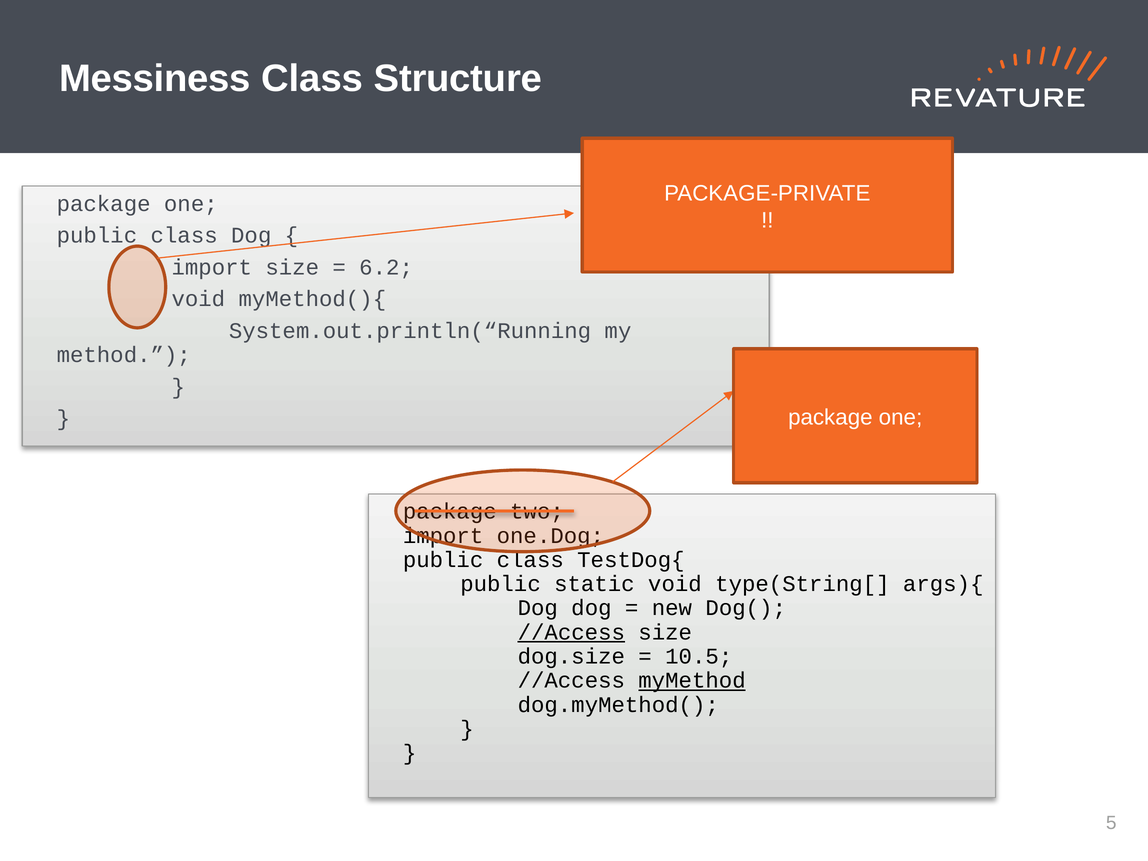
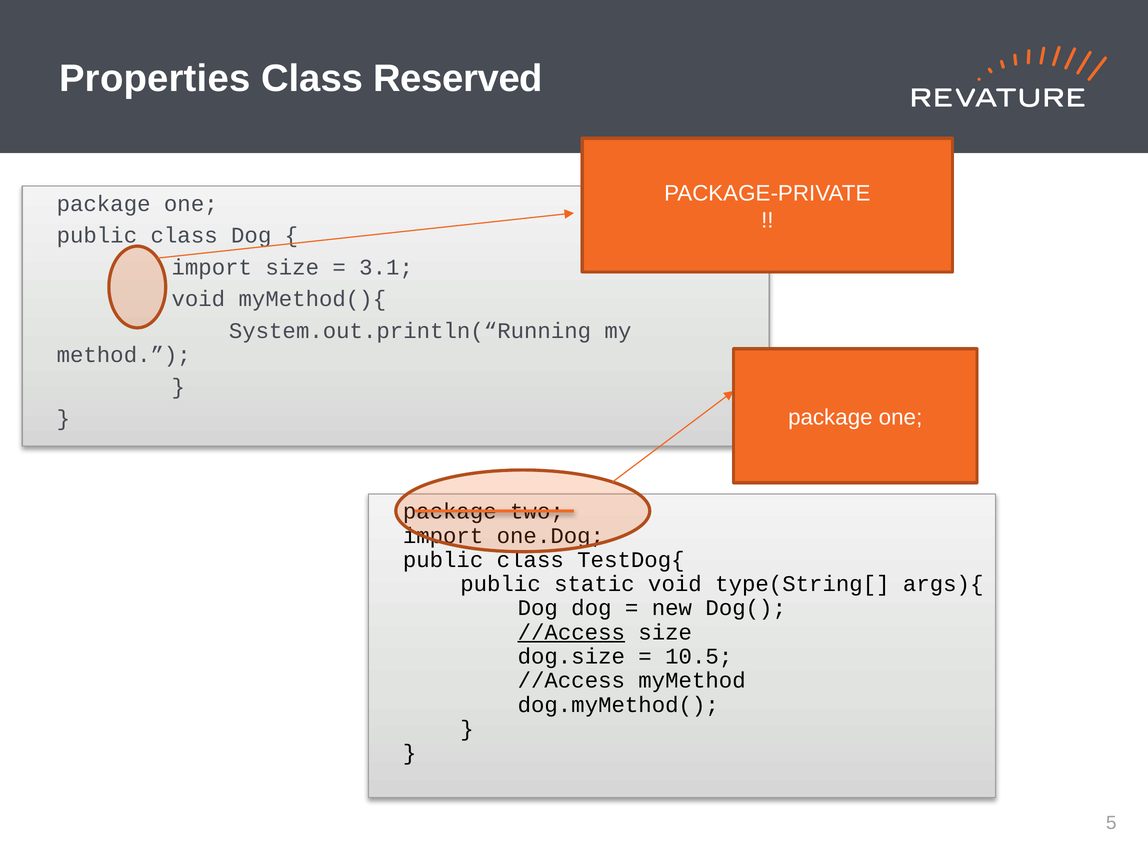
Messiness: Messiness -> Properties
Structure: Structure -> Reserved
6.2: 6.2 -> 3.1
myMethod underline: present -> none
